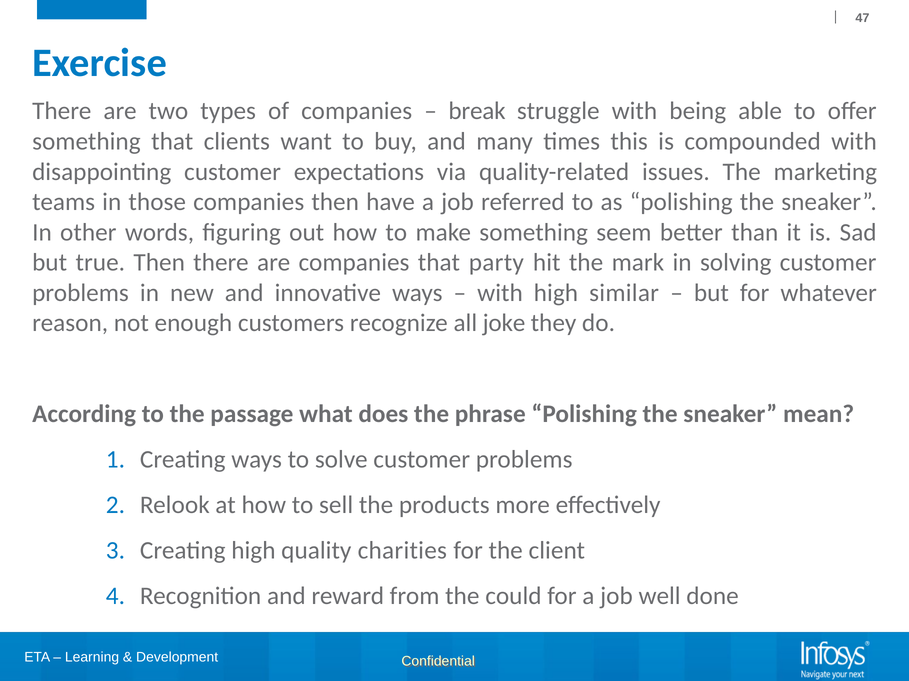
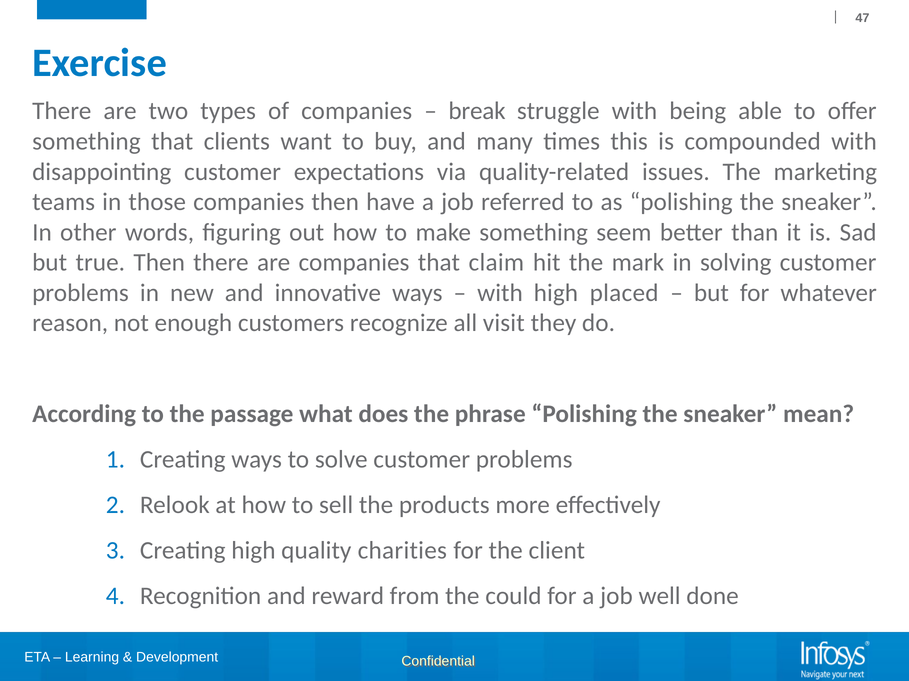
party: party -> claim
similar: similar -> placed
joke: joke -> visit
